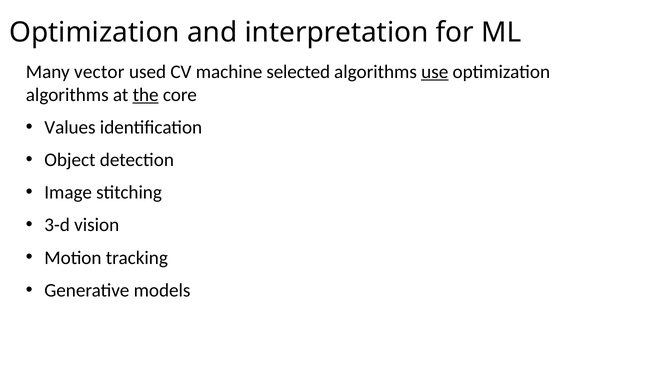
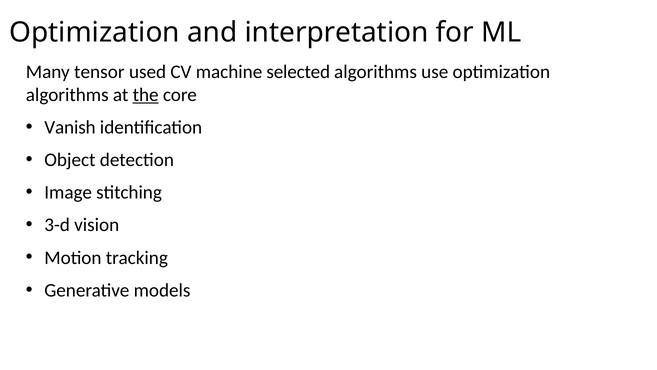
vector: vector -> tensor
use underline: present -> none
Values: Values -> Vanish
